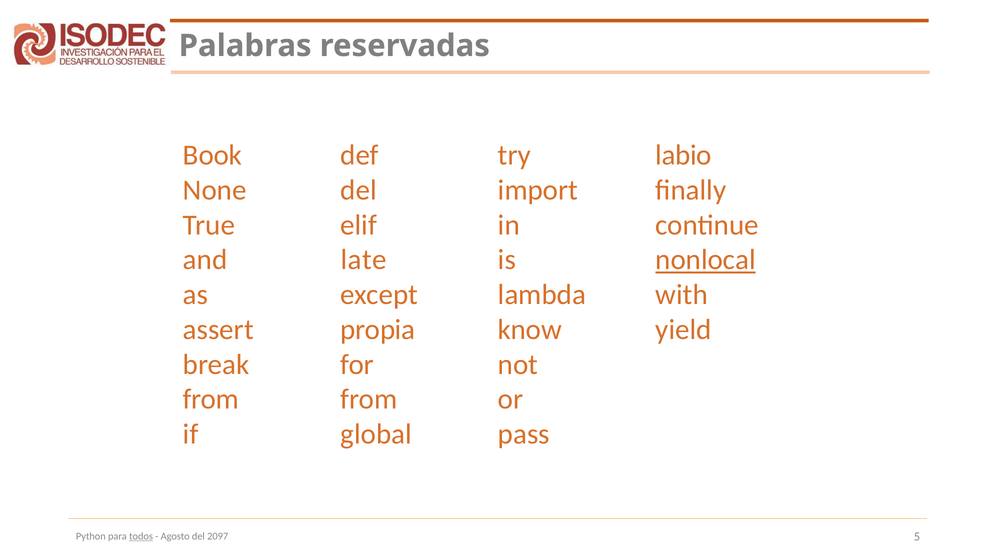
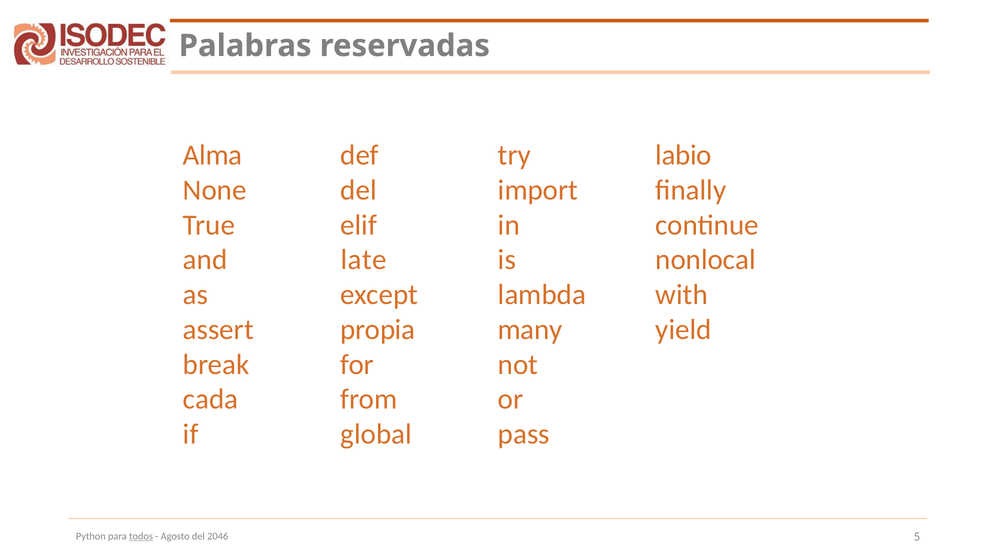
Book: Book -> Alma
nonlocal underline: present -> none
know: know -> many
from at (211, 400): from -> cada
2097: 2097 -> 2046
